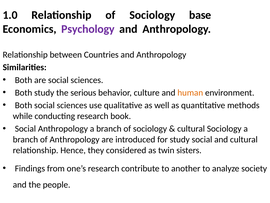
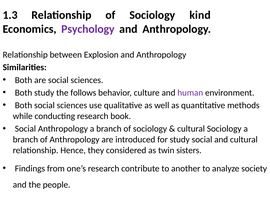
1.0: 1.0 -> 1.3
base: base -> kind
Countries: Countries -> Explosion
serious: serious -> follows
human colour: orange -> purple
